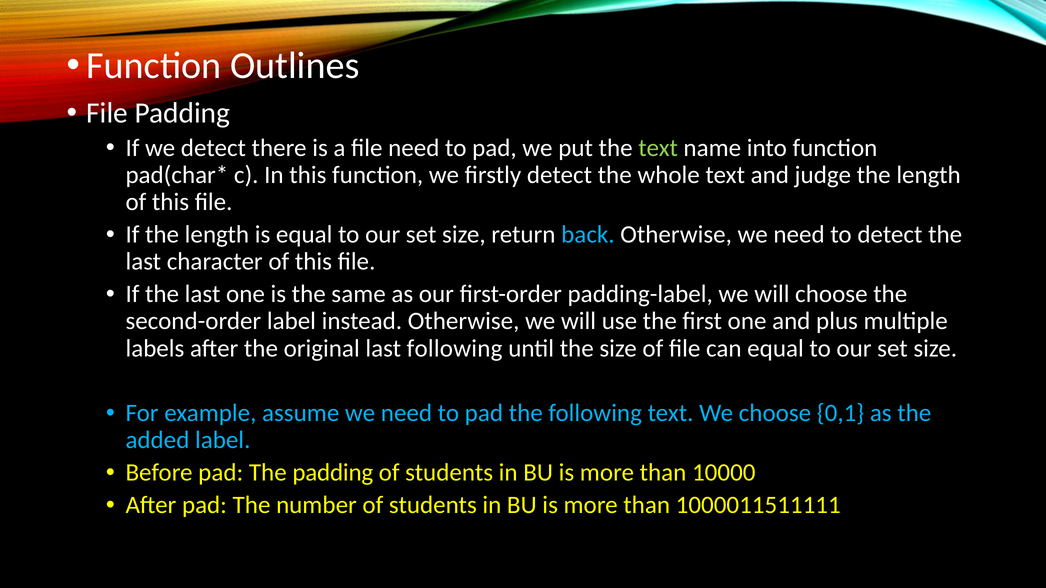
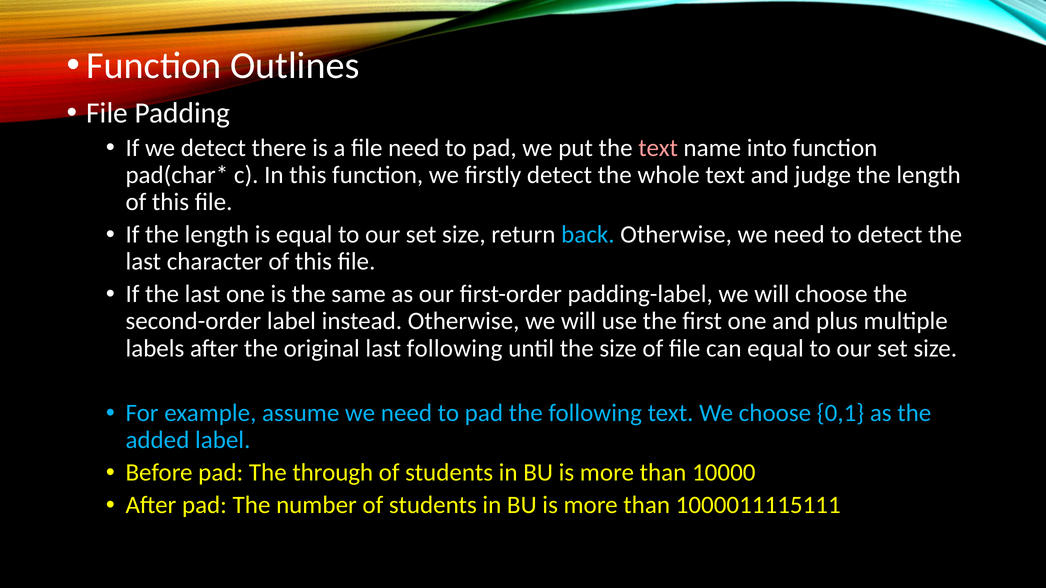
text at (658, 148) colour: light green -> pink
The padding: padding -> through
1000011511111: 1000011511111 -> 1000011115111
